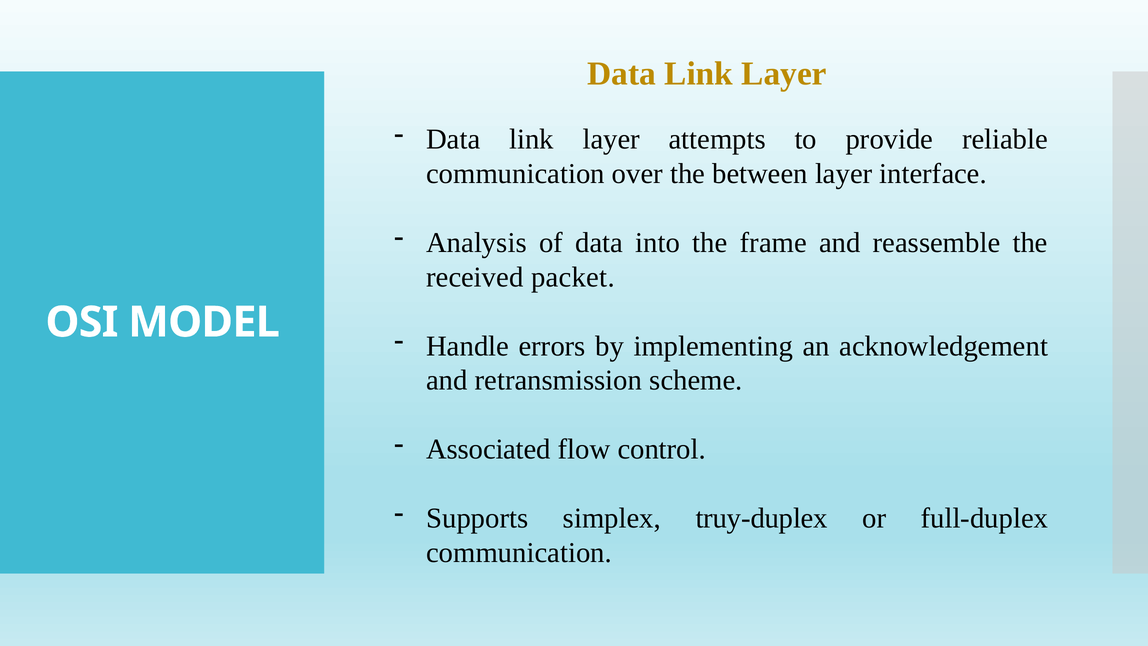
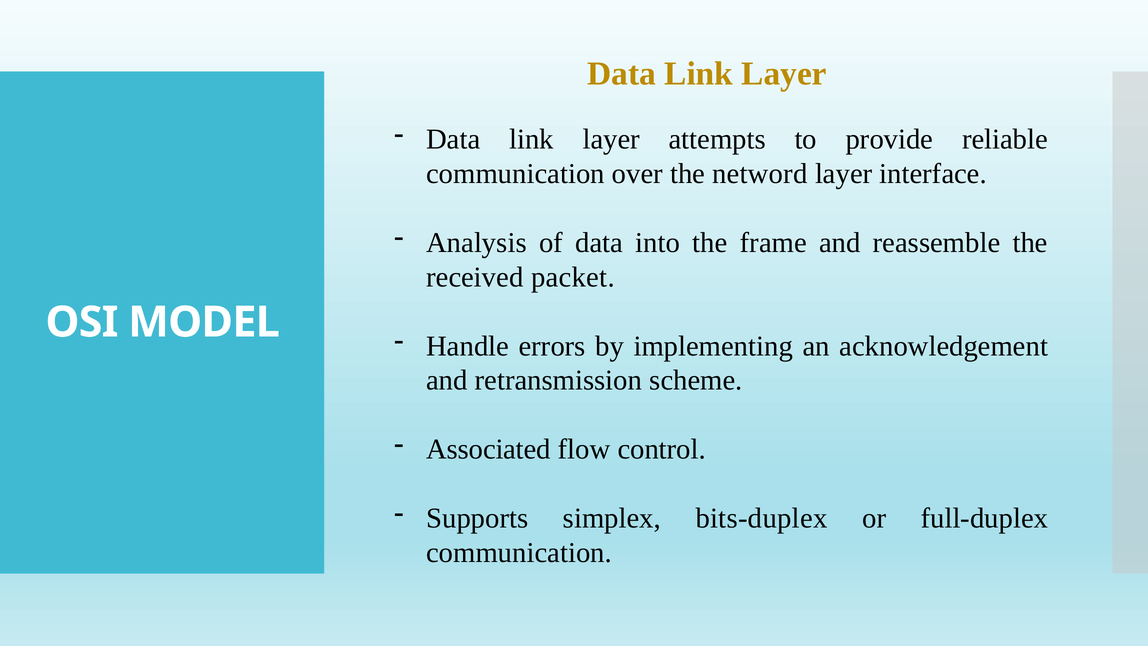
between: between -> netword
truy-duplex: truy-duplex -> bits-duplex
